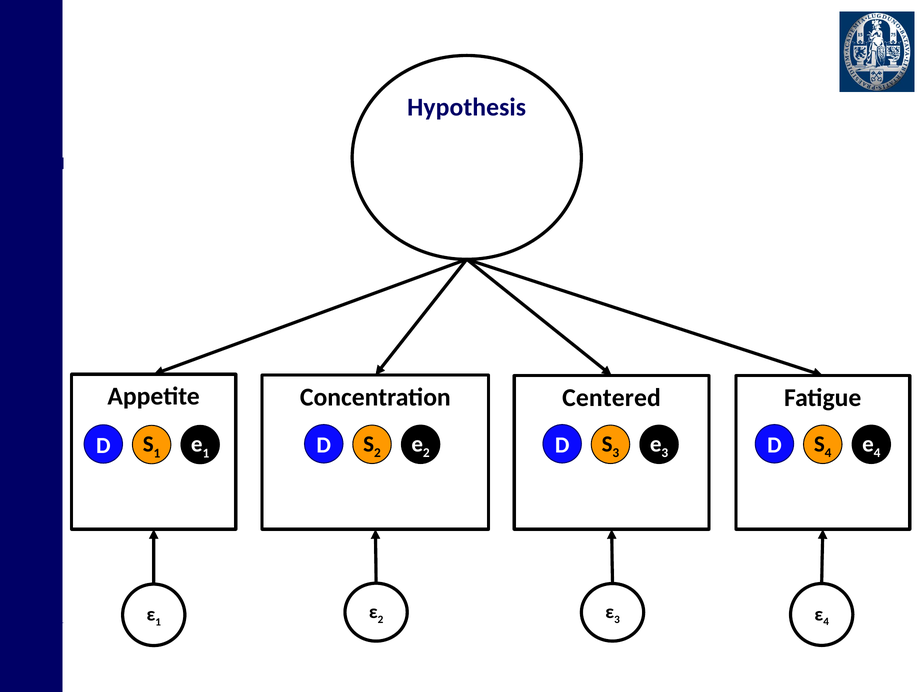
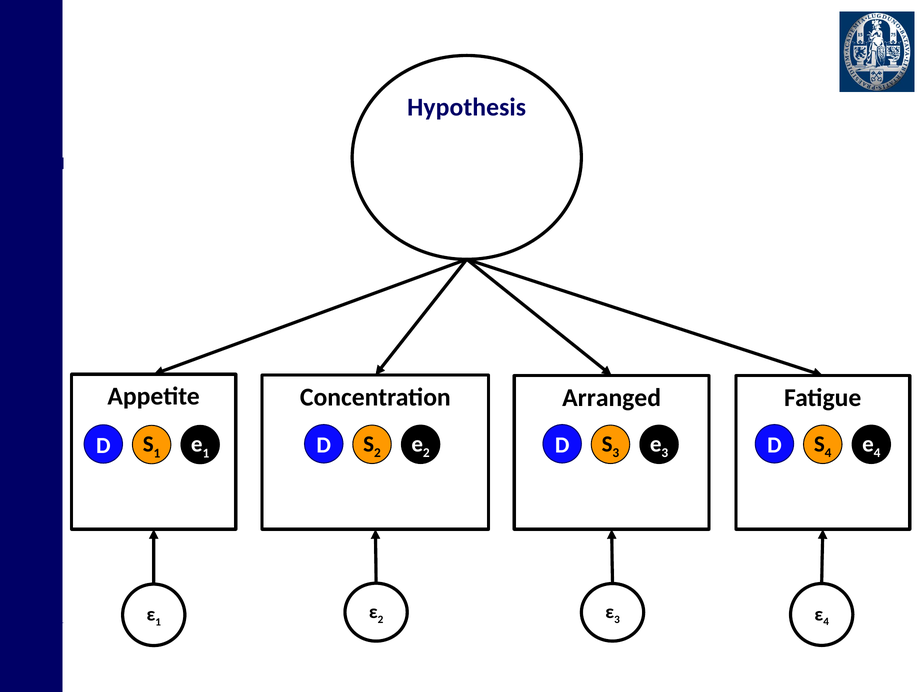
Centered: Centered -> Arranged
